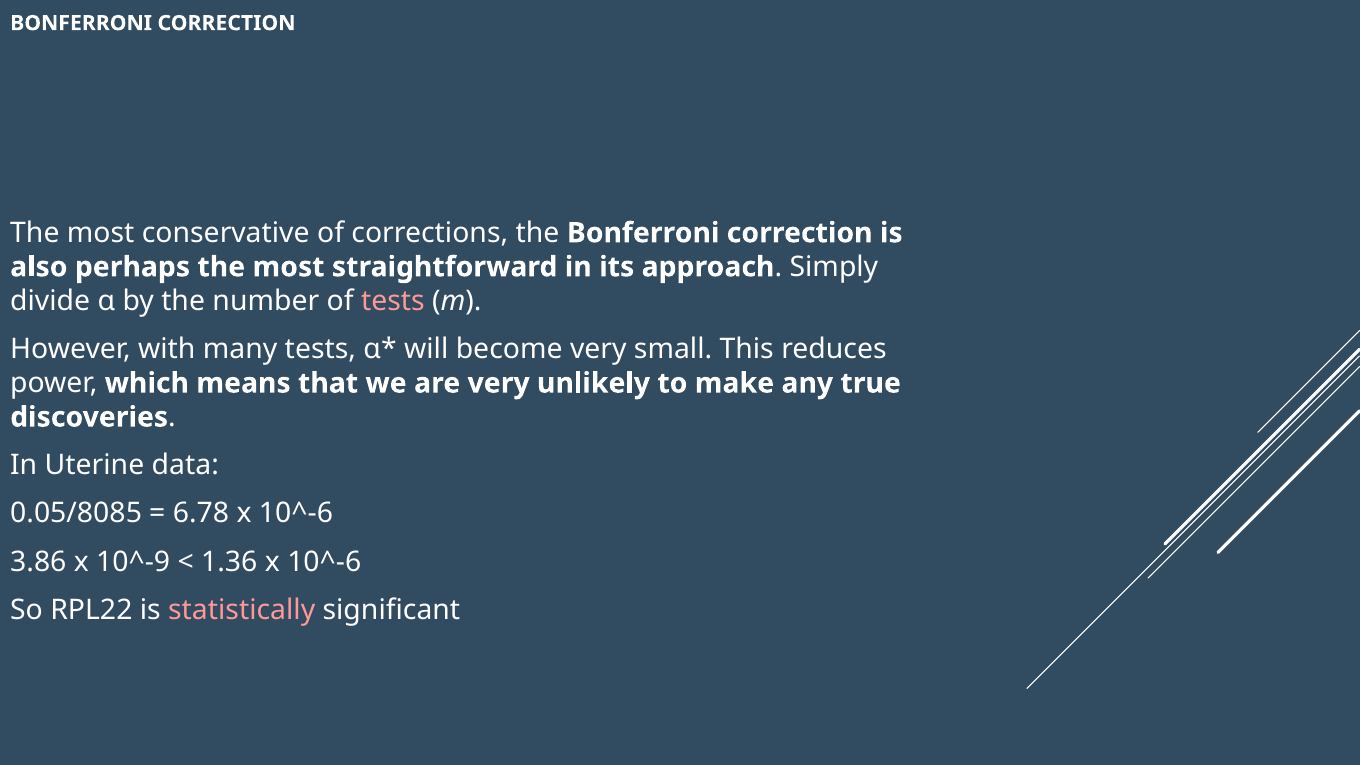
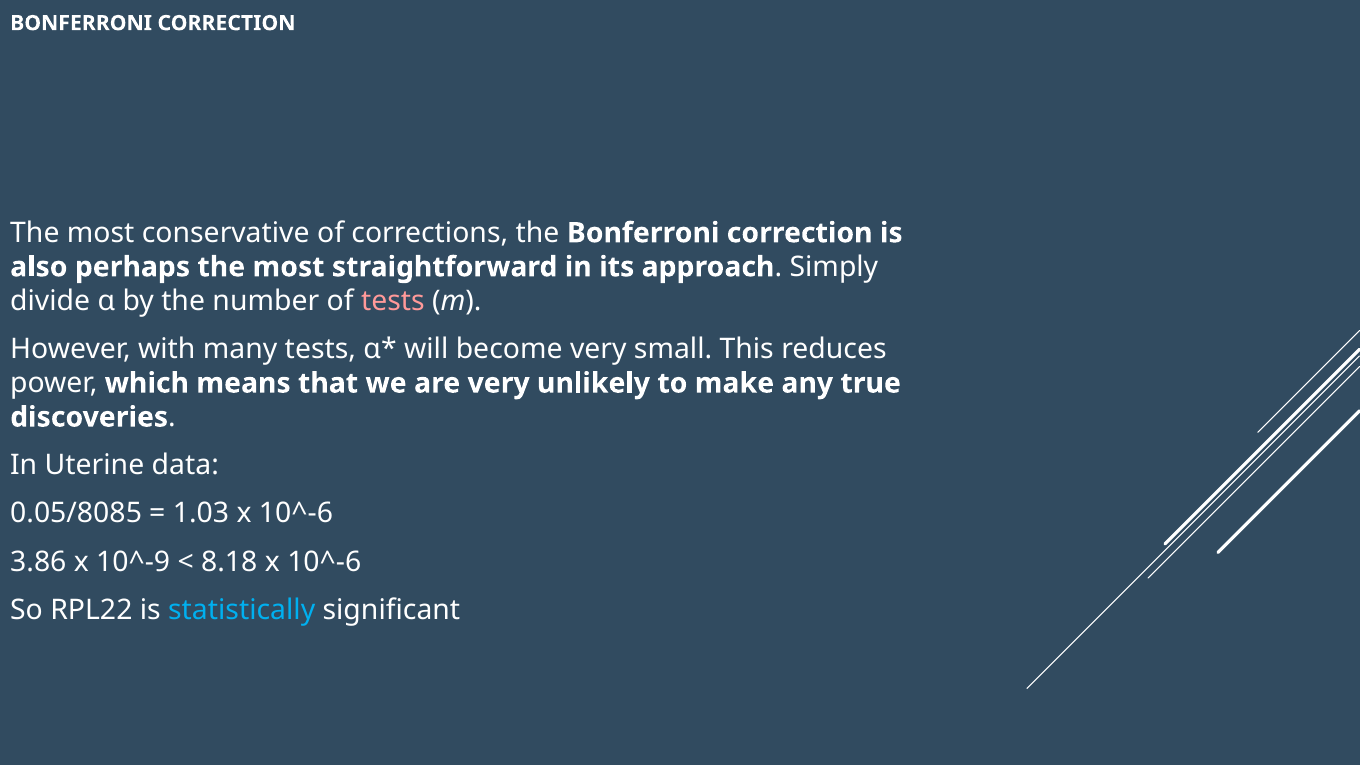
6.78: 6.78 -> 1.03
1.36: 1.36 -> 8.18
statistically colour: pink -> light blue
